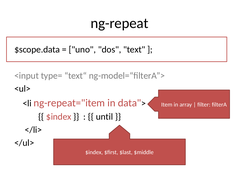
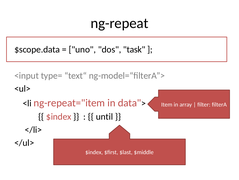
text: text -> task
